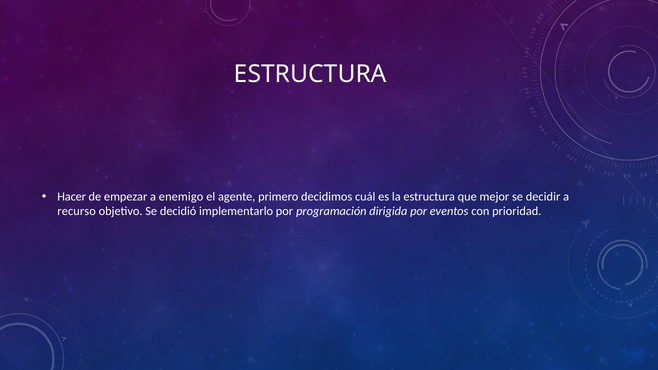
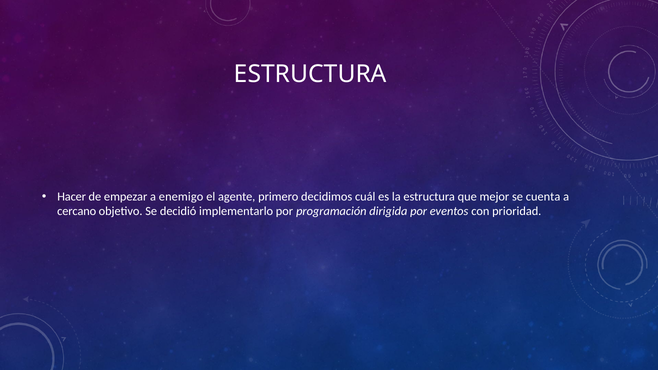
decidir: decidir -> cuenta
recurso: recurso -> cercano
